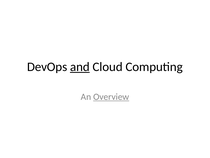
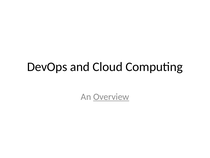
and underline: present -> none
